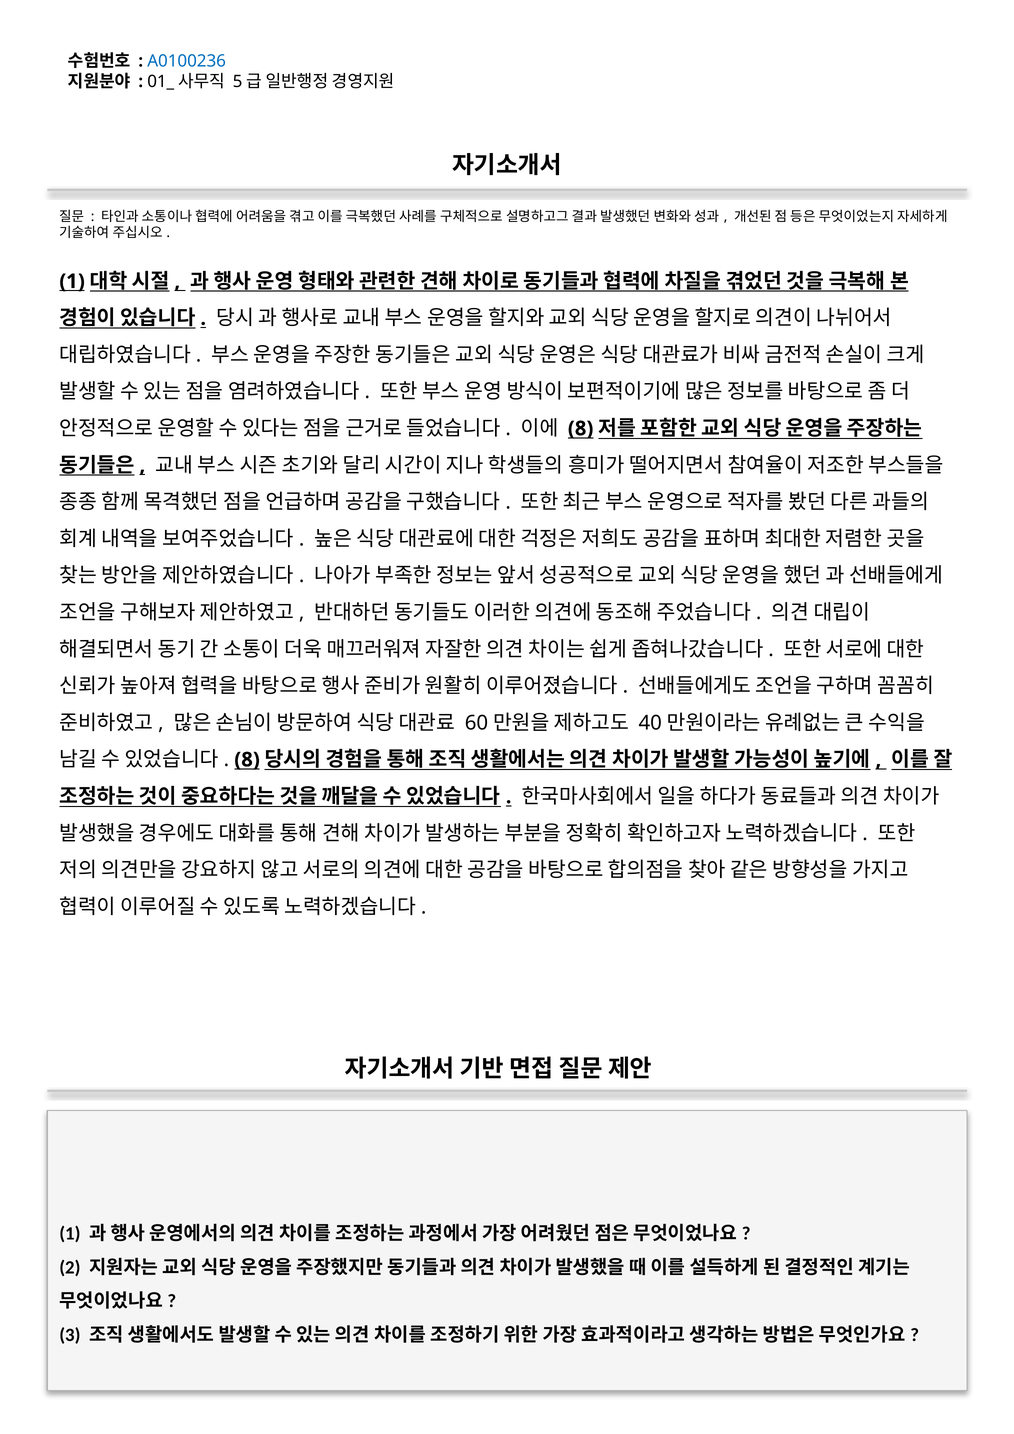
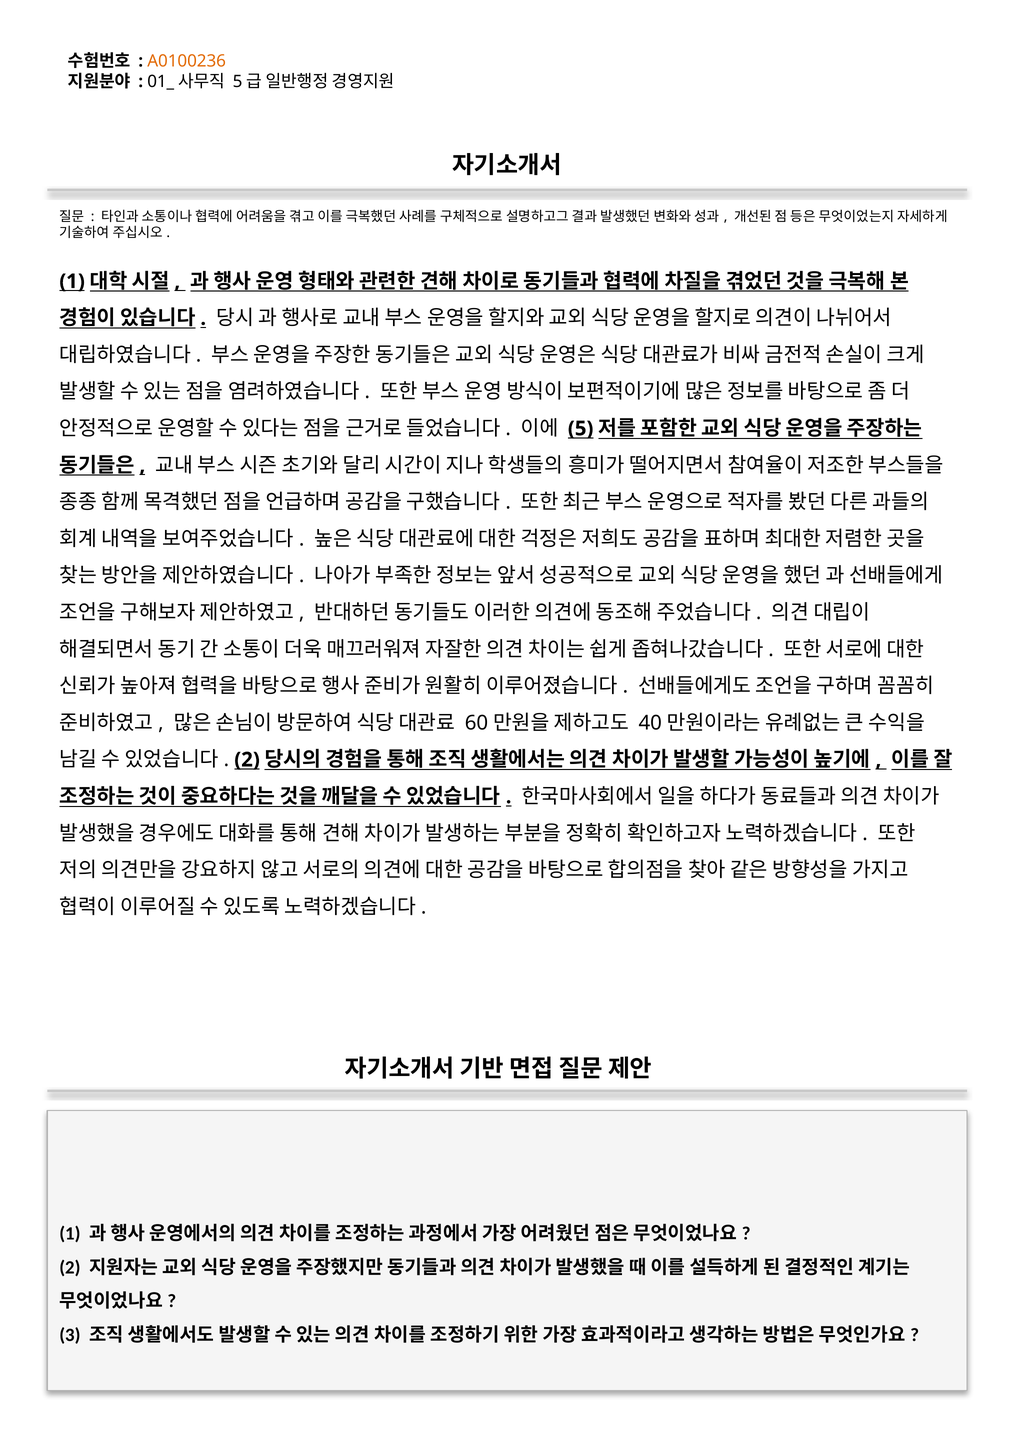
A0100236 colour: blue -> orange
8 at (581, 429): 8 -> 5
8 at (247, 760): 8 -> 2
